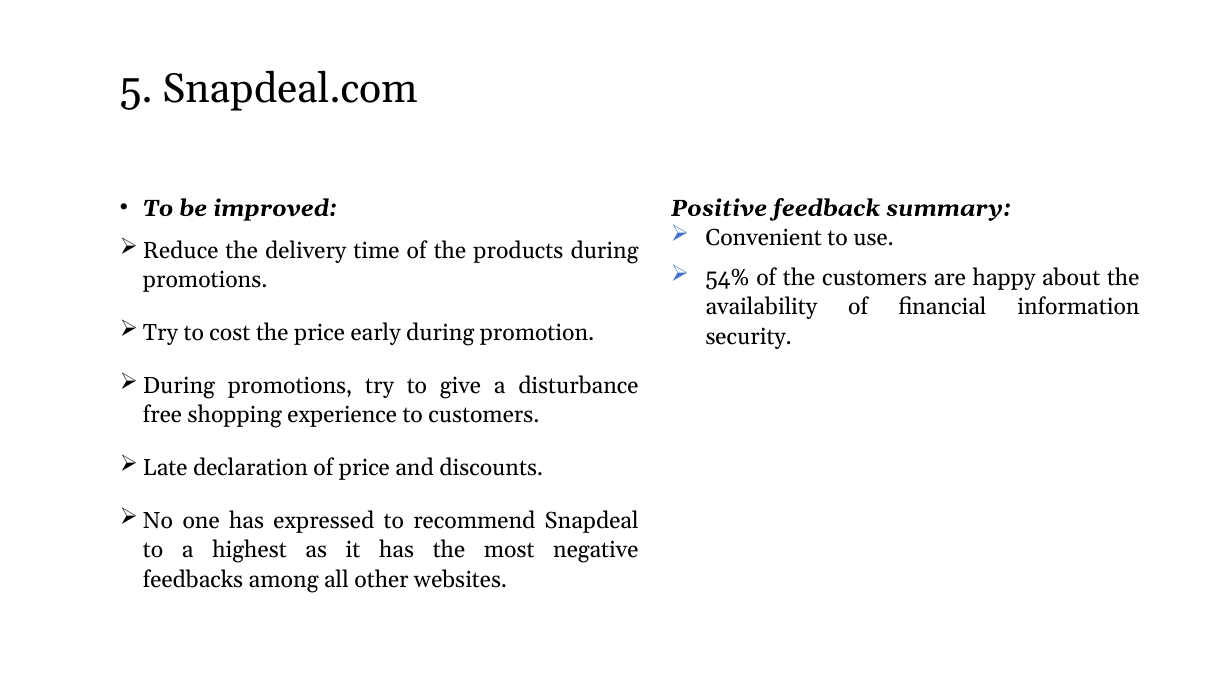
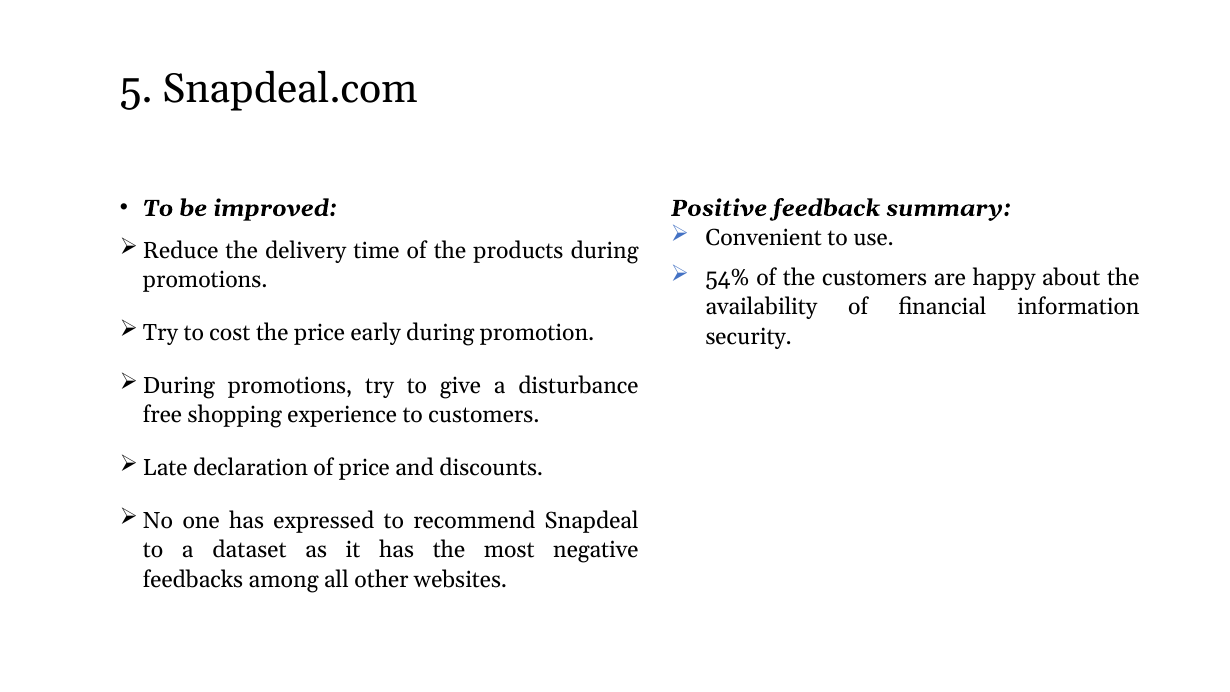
highest: highest -> dataset
